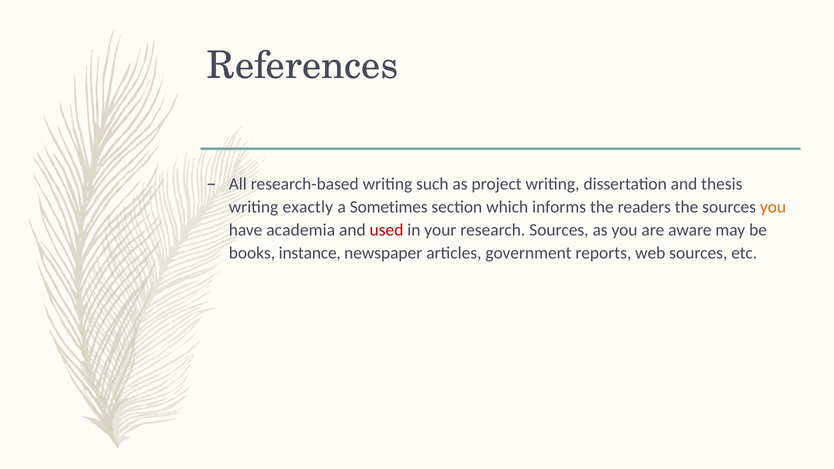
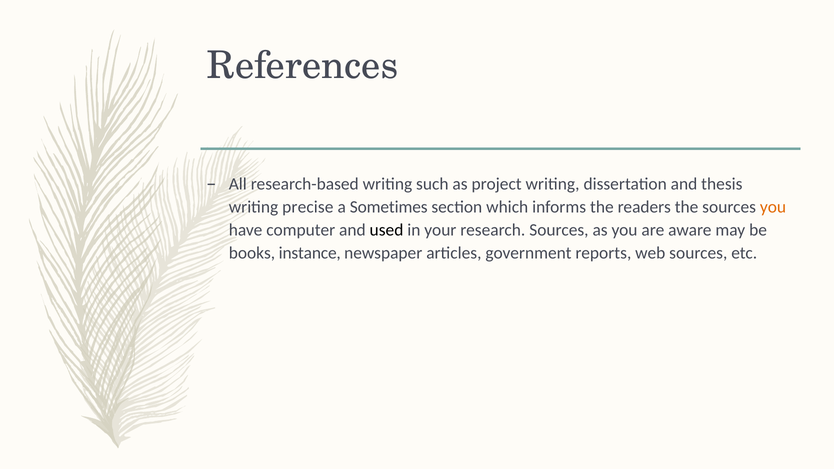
exactly: exactly -> precise
academia: academia -> computer
used colour: red -> black
